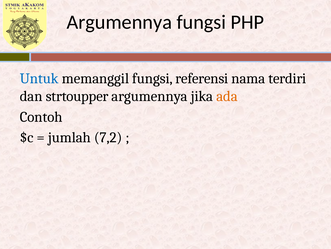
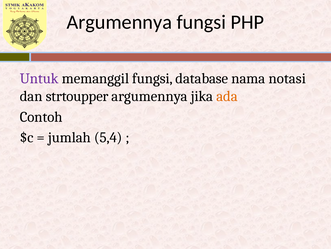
Untuk colour: blue -> purple
referensi: referensi -> database
terdiri: terdiri -> notasi
7,2: 7,2 -> 5,4
